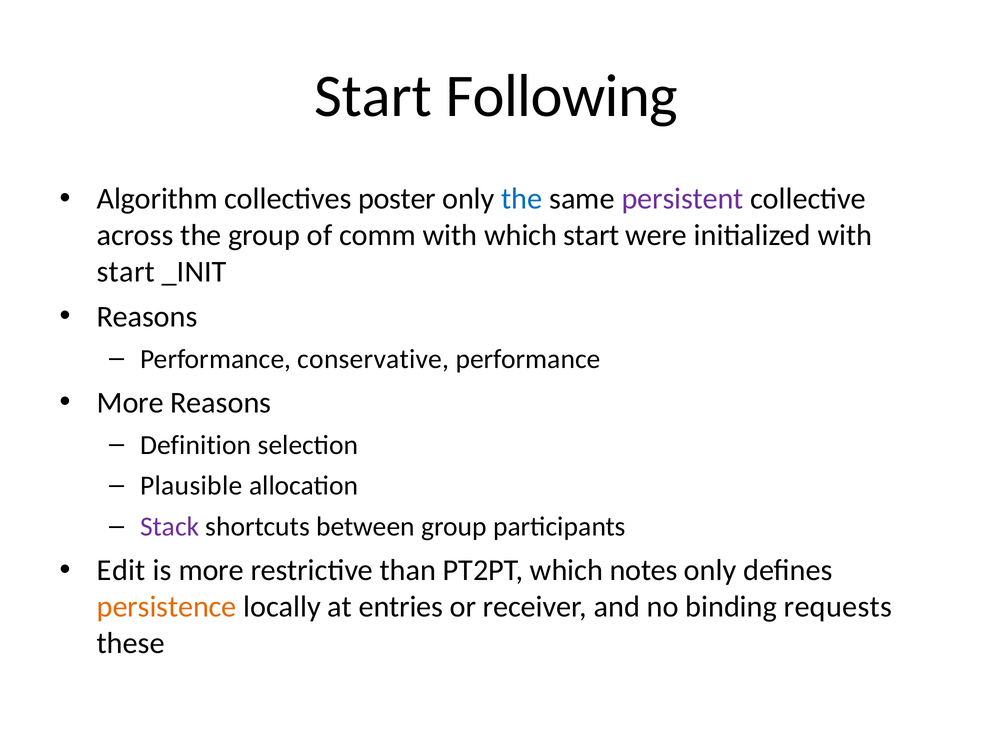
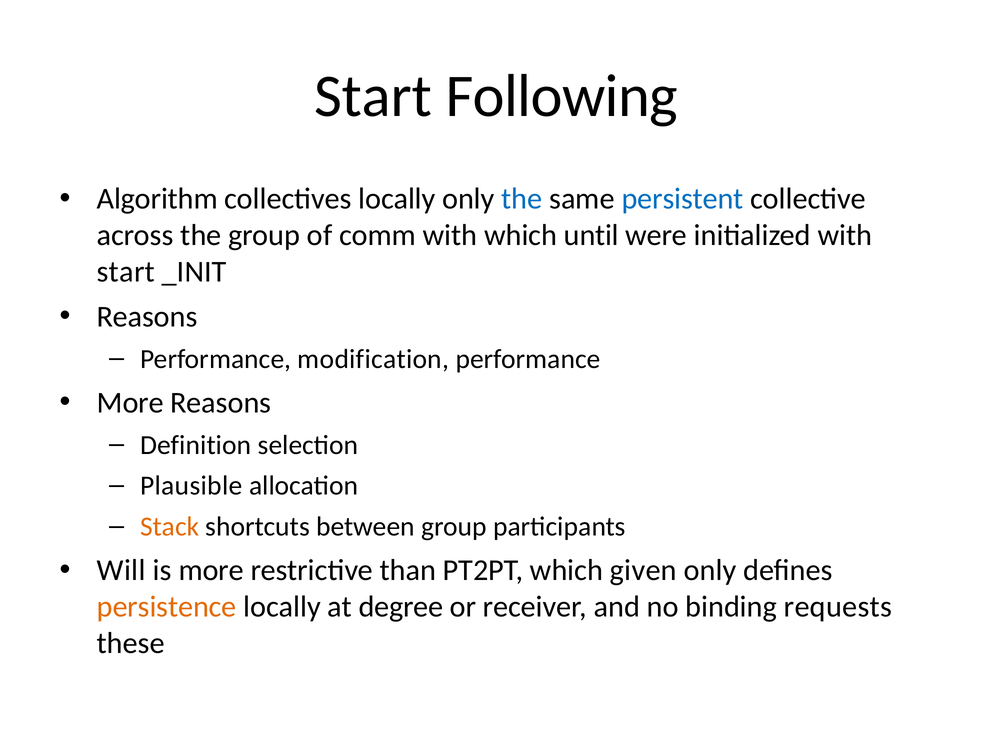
collectives poster: poster -> locally
persistent colour: purple -> blue
which start: start -> until
conservative: conservative -> modification
Stack colour: purple -> orange
Edit: Edit -> Will
notes: notes -> given
entries: entries -> degree
